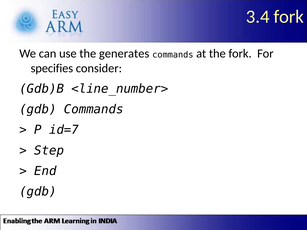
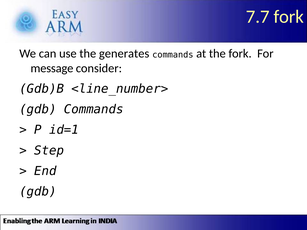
3.4: 3.4 -> 7.7
specifies: specifies -> message
id=7: id=7 -> id=1
